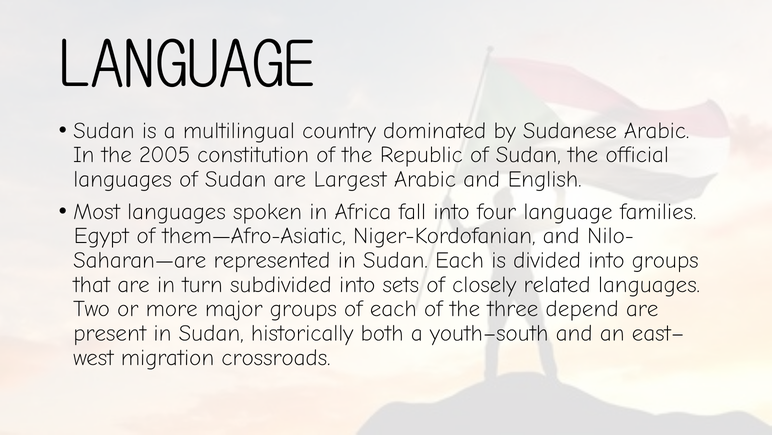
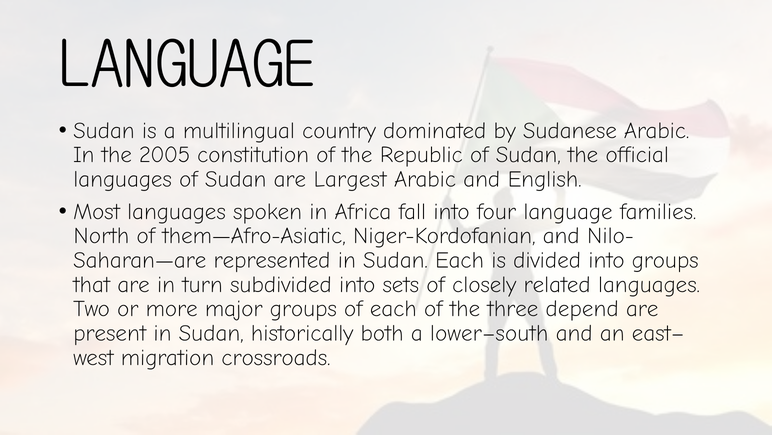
Egypt: Egypt -> North
youth–south: youth–south -> lower–south
